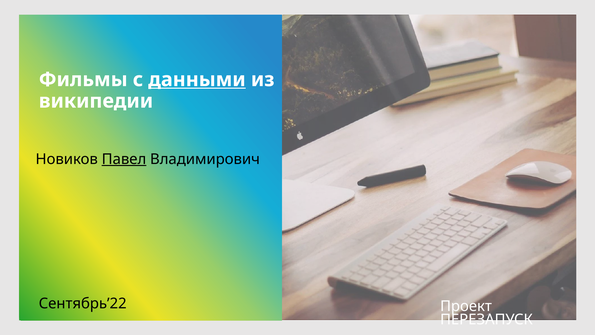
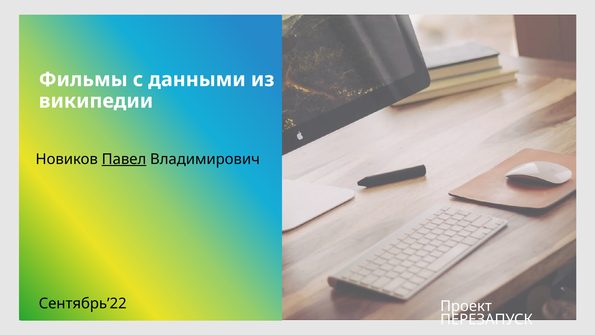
данными underline: present -> none
